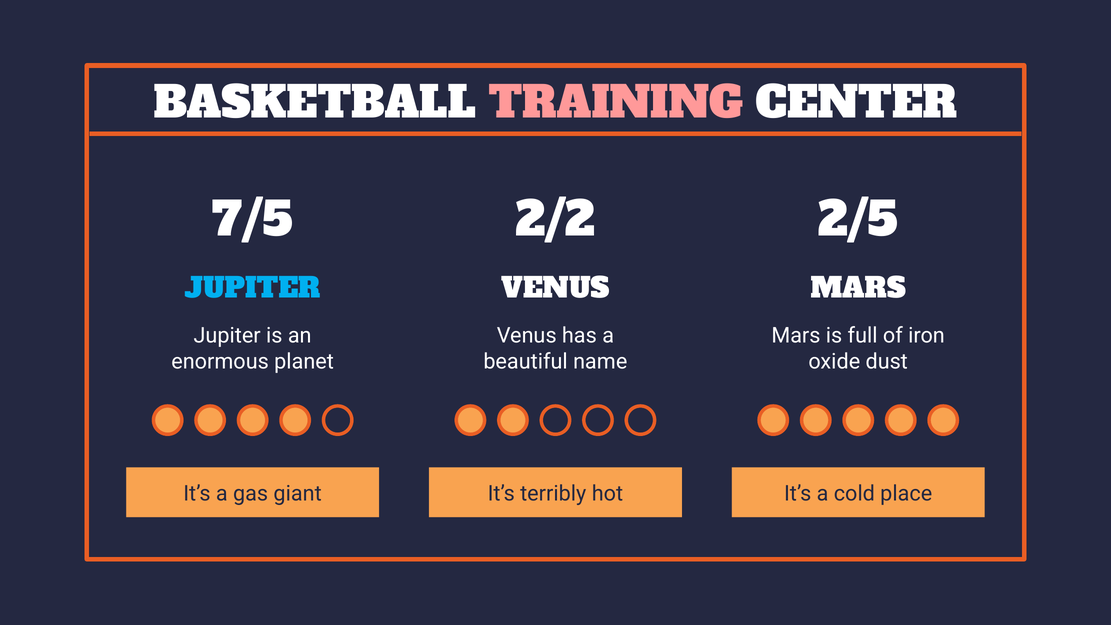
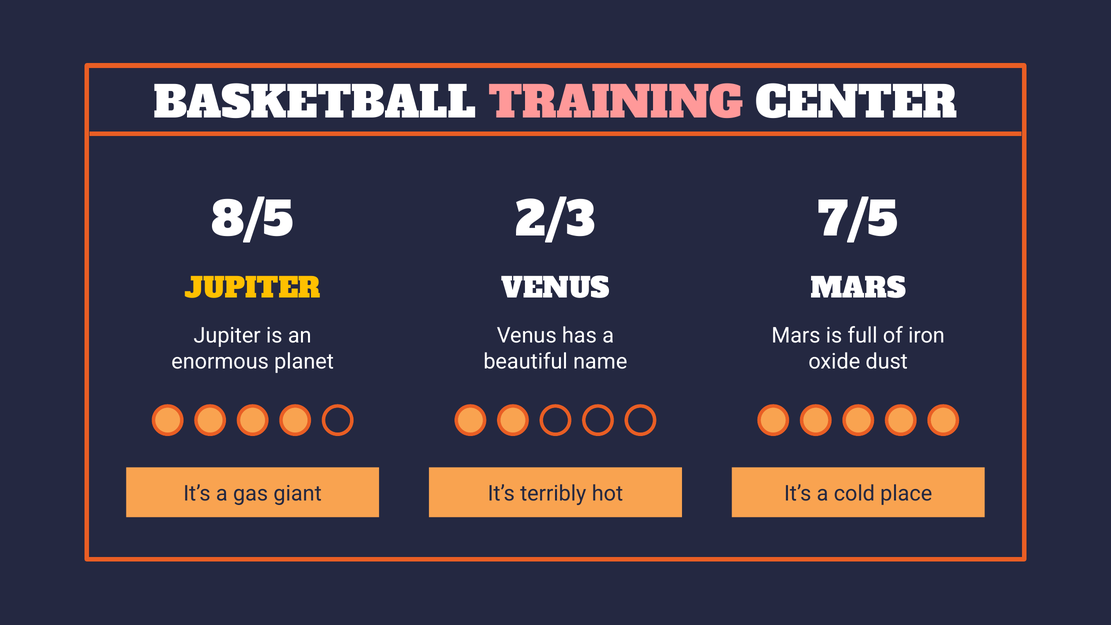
7/5: 7/5 -> 8/5
2/2: 2/2 -> 2/3
2/5: 2/5 -> 7/5
JUPITER at (253, 289) colour: light blue -> yellow
